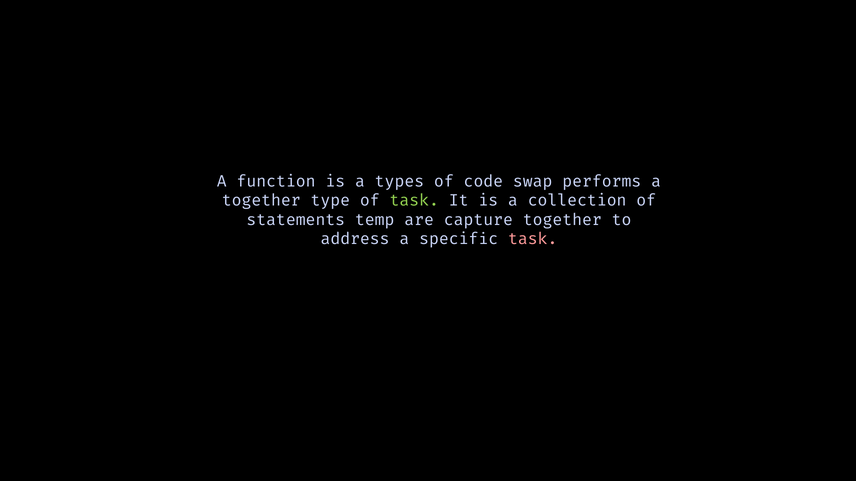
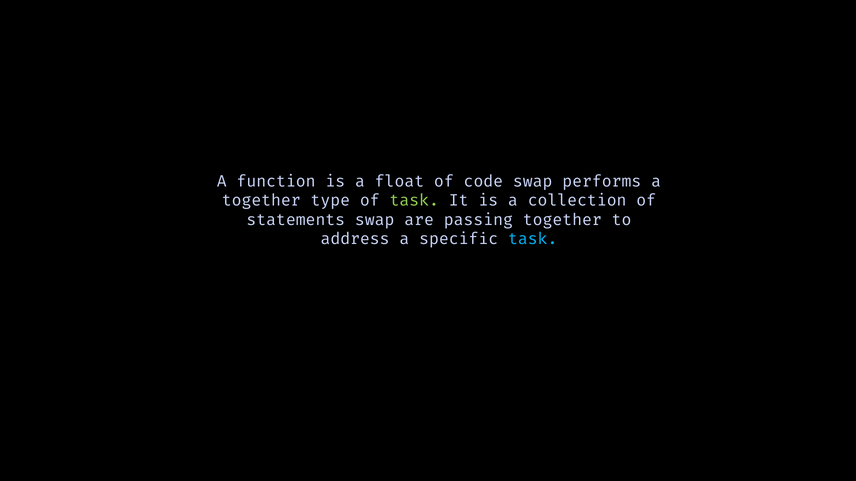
types: types -> float
statements temp: temp -> swap
capture: capture -> passing
task at (533, 239) colour: pink -> light blue
